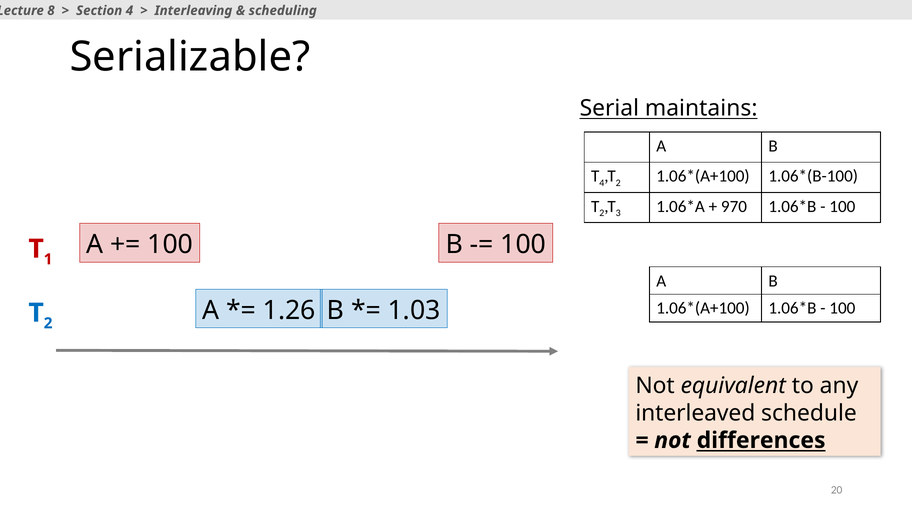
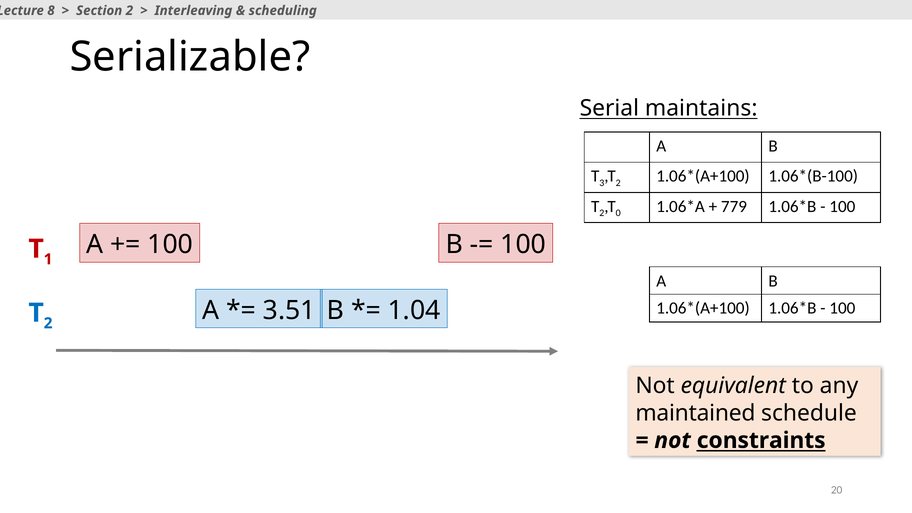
Section 4: 4 -> 2
4 at (602, 183): 4 -> 3
3: 3 -> 0
970: 970 -> 779
1.26: 1.26 -> 3.51
1.03: 1.03 -> 1.04
interleaved: interleaved -> maintained
differences: differences -> constraints
